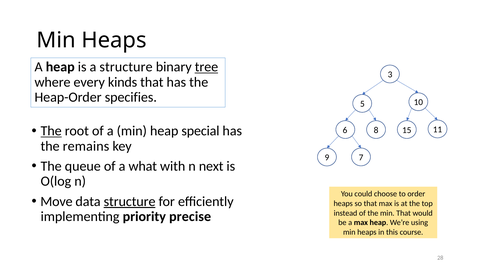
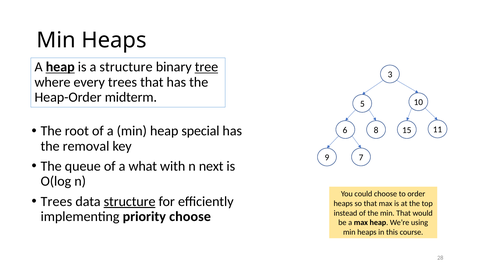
heap at (60, 67) underline: none -> present
every kinds: kinds -> trees
specifies: specifies -> midterm
The at (51, 131) underline: present -> none
remains: remains -> removal
Move at (57, 201): Move -> Trees
priority precise: precise -> choose
